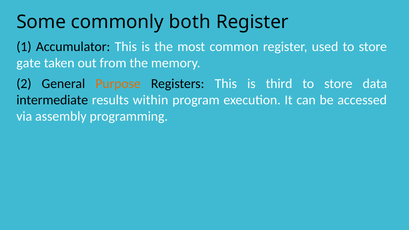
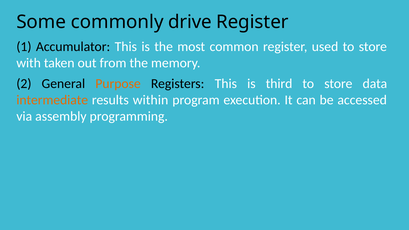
both: both -> drive
gate: gate -> with
intermediate colour: black -> orange
